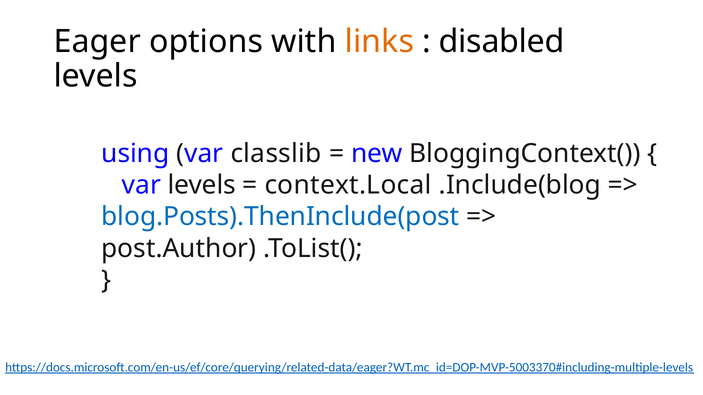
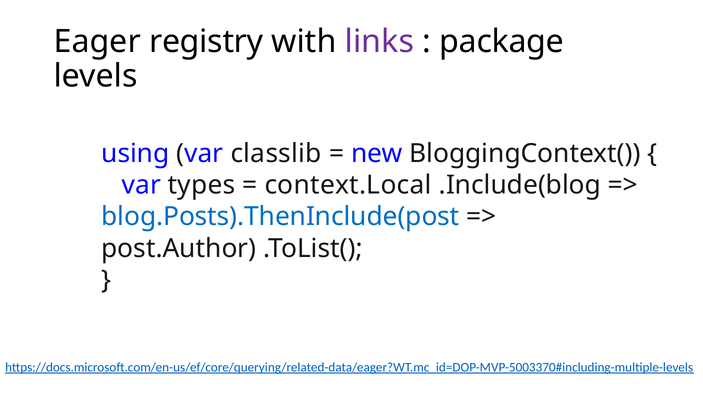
options: options -> registry
links colour: orange -> purple
disabled: disabled -> package
var levels: levels -> types
